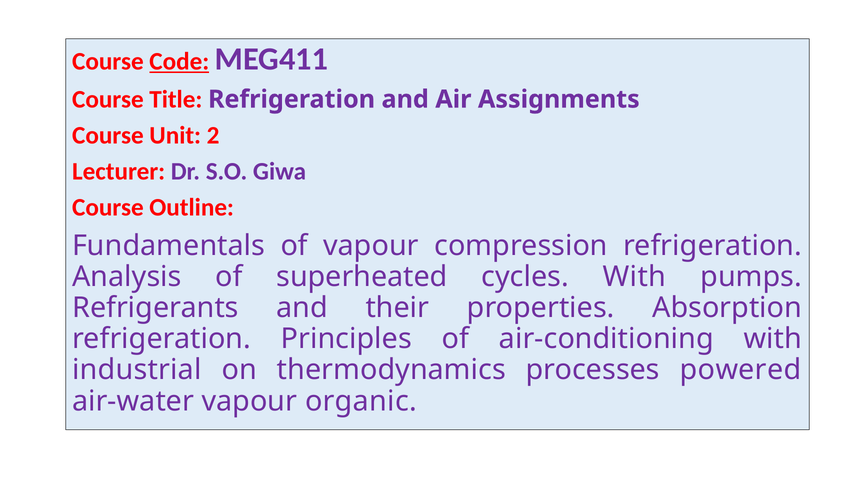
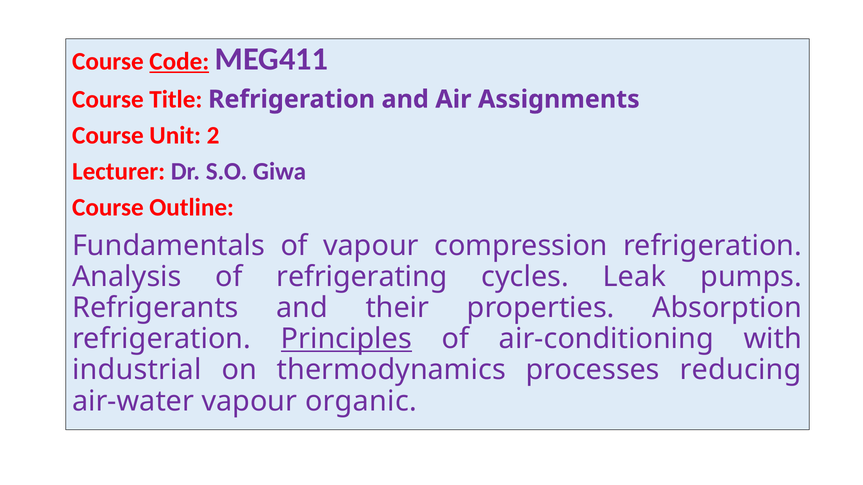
superheated: superheated -> refrigerating
cycles With: With -> Leak
Principles underline: none -> present
powered: powered -> reducing
